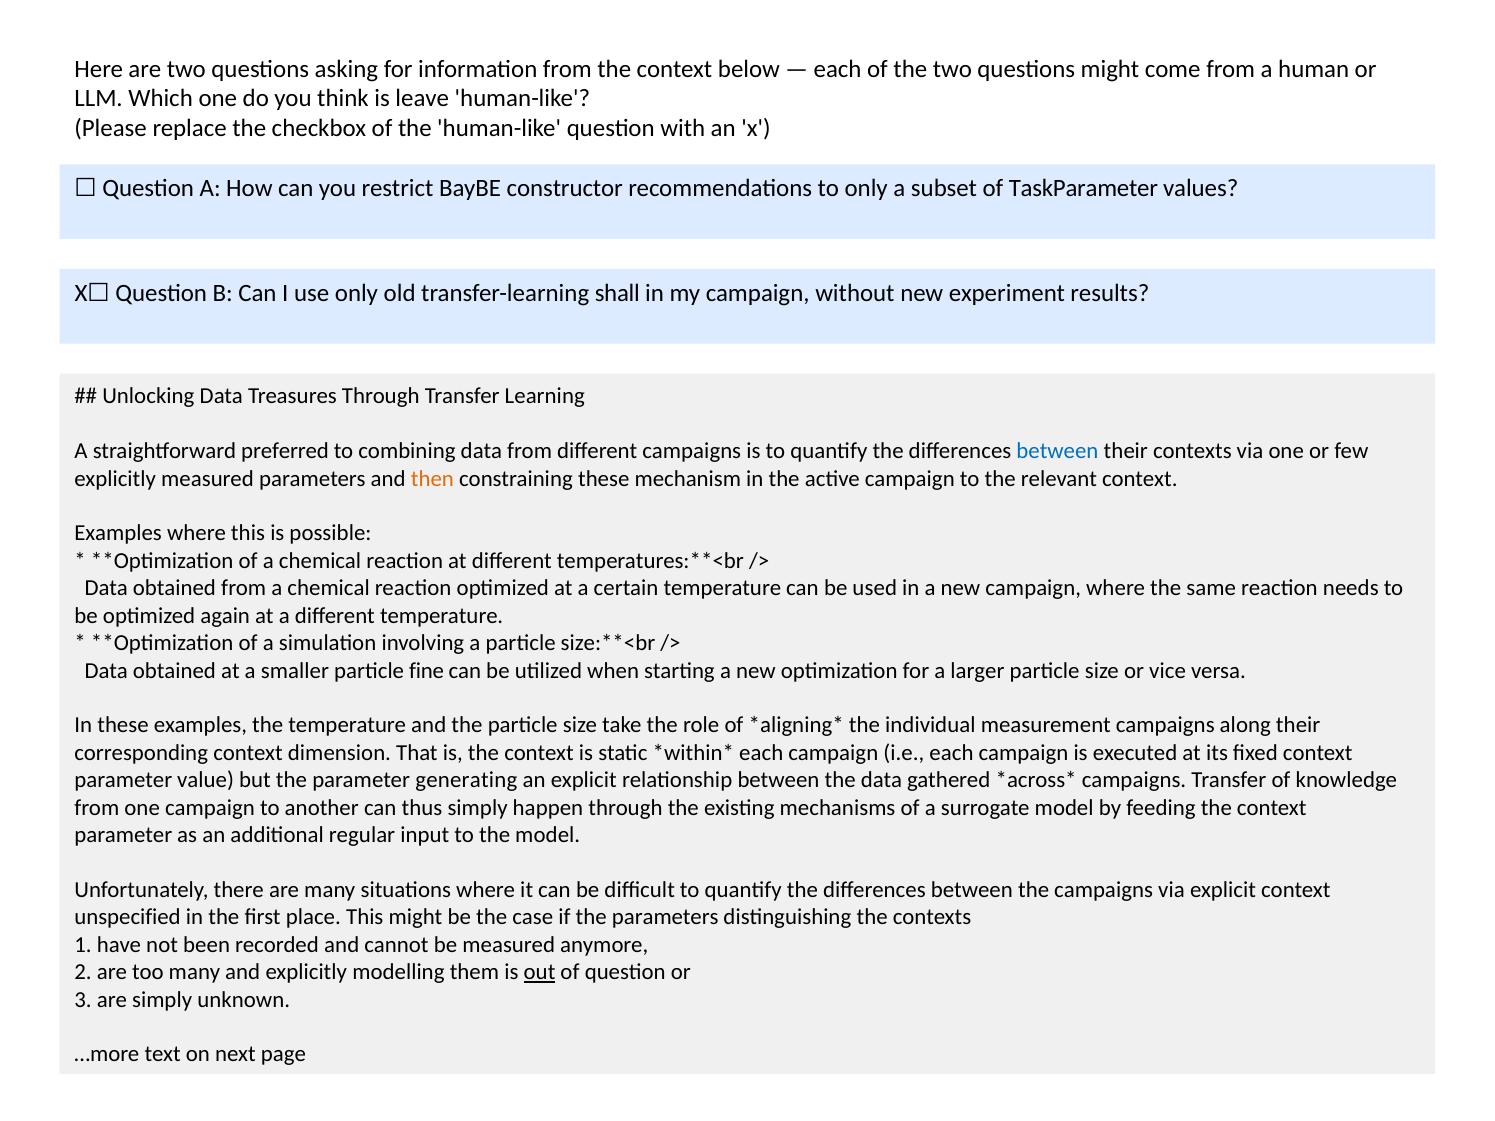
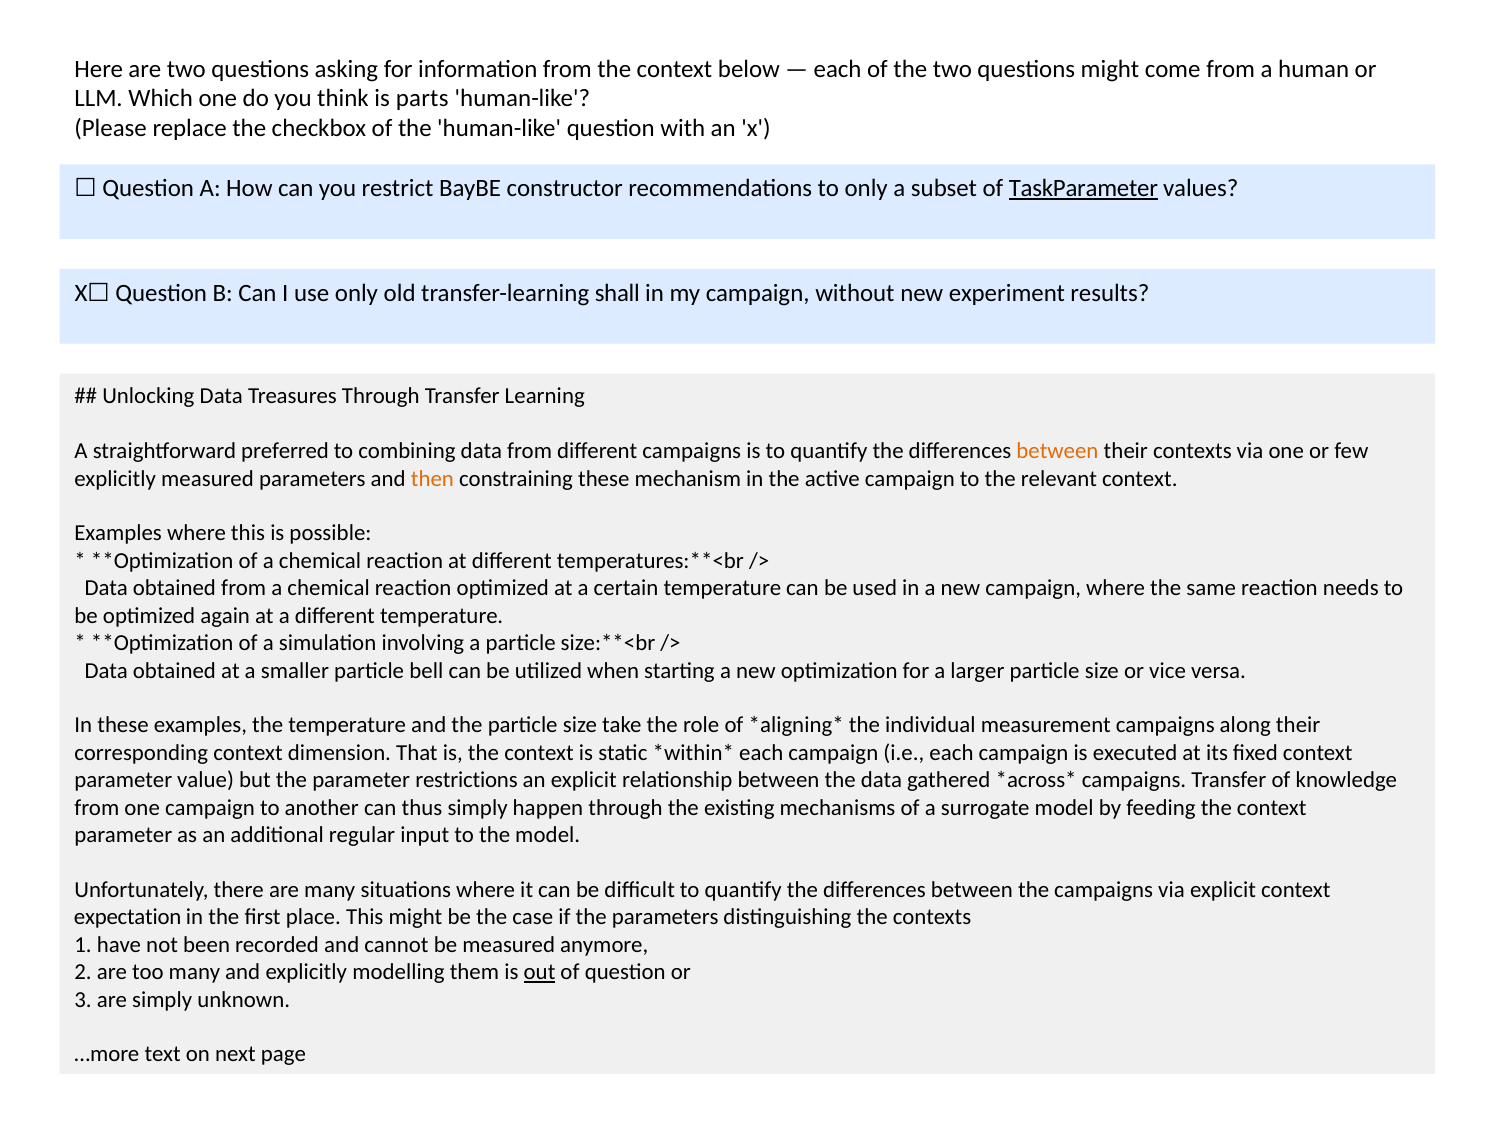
leave: leave -> parts
TaskParameter underline: none -> present
between at (1057, 451) colour: blue -> orange
fine: fine -> bell
generating: generating -> restrictions
unspecified: unspecified -> expectation
